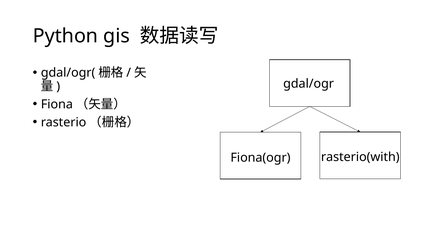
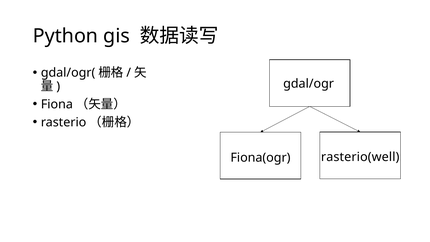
rasterio(with: rasterio(with -> rasterio(well
